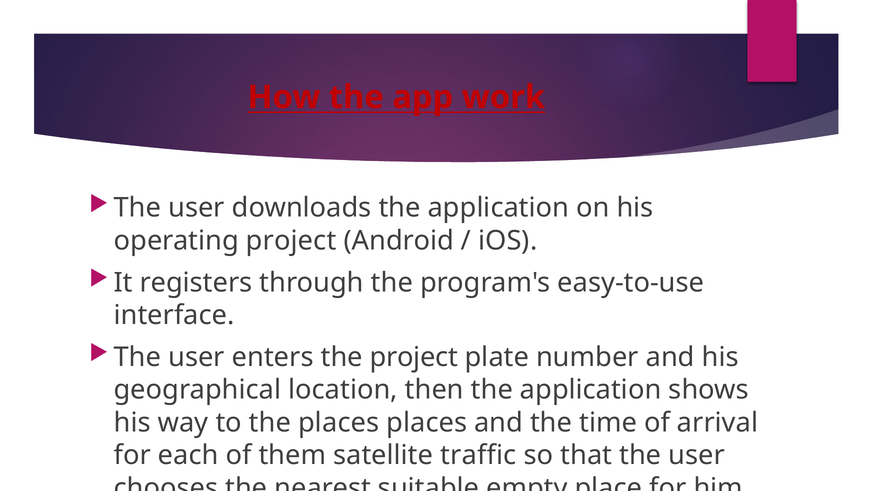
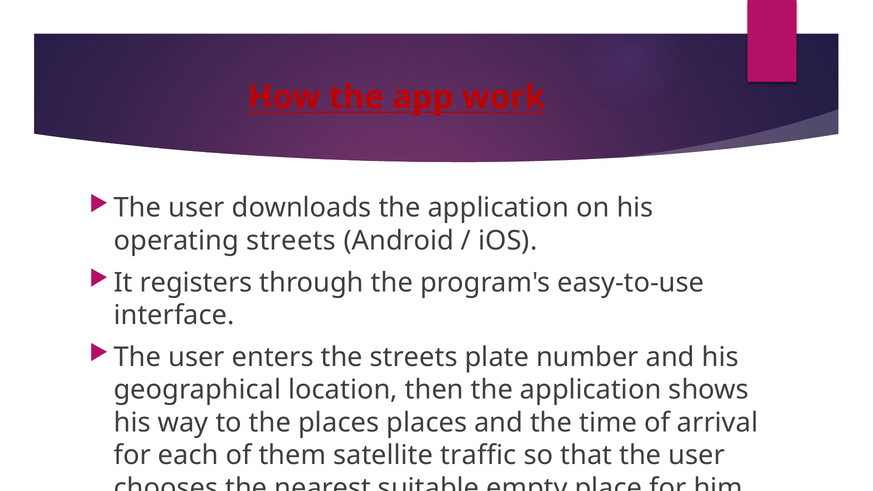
operating project: project -> streets
the project: project -> streets
